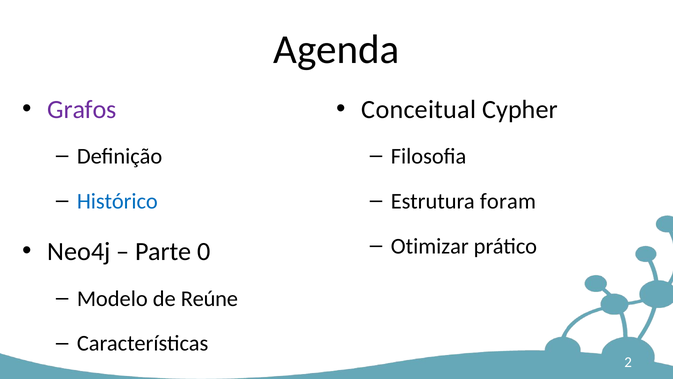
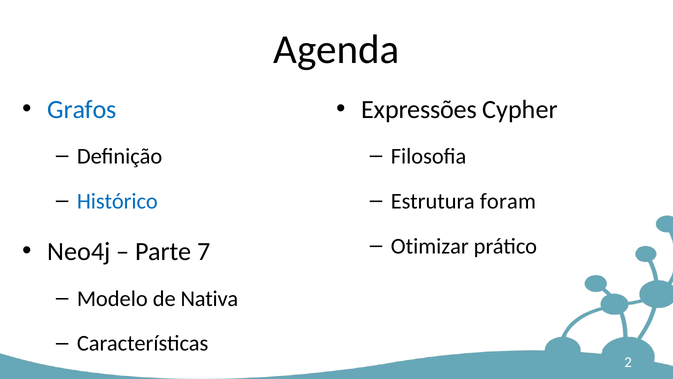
Grafos colour: purple -> blue
Conceitual: Conceitual -> Expressões
0: 0 -> 7
Reúne: Reúne -> Nativa
